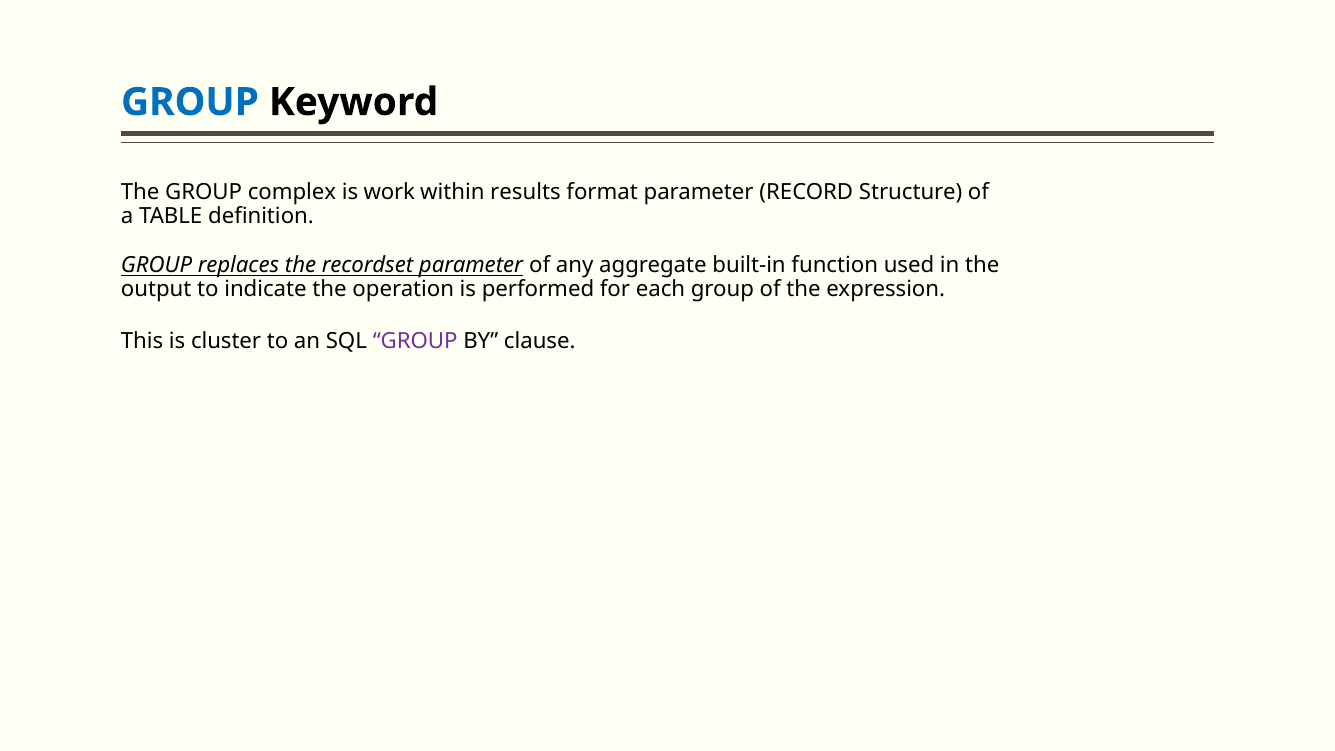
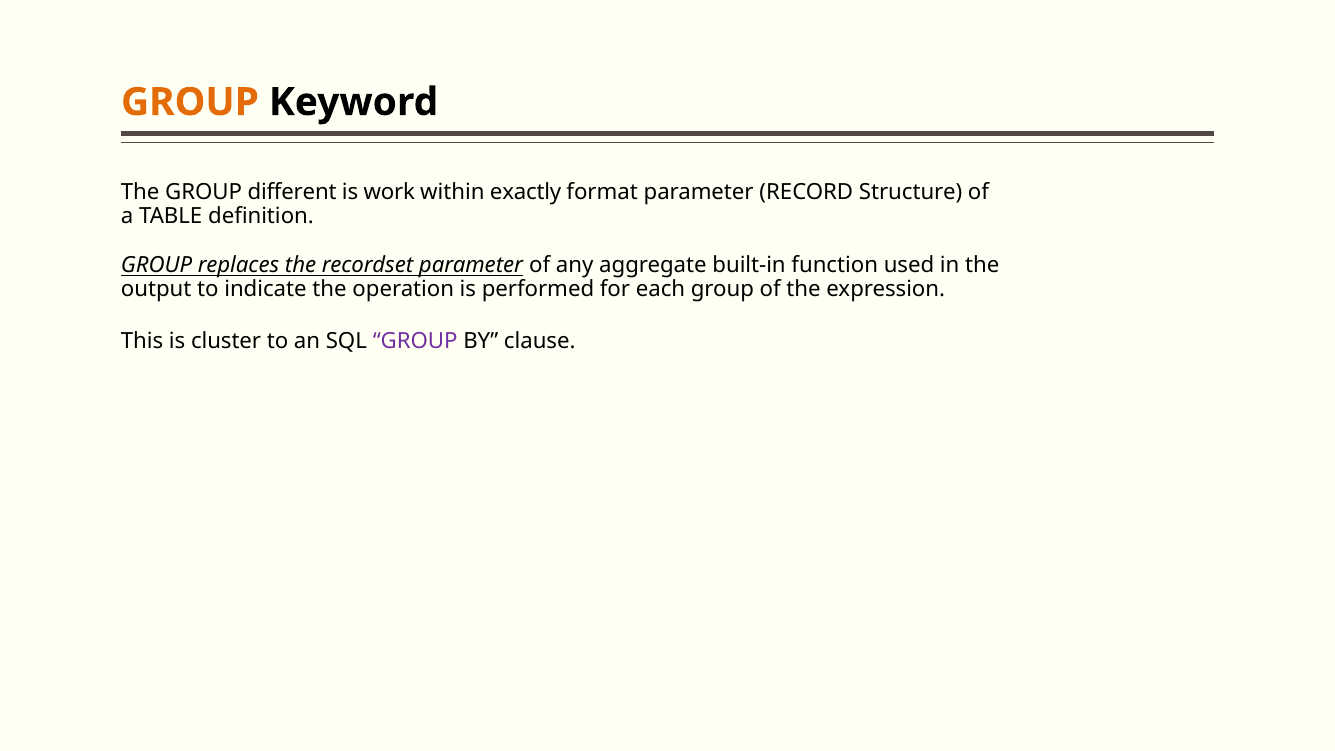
GROUP at (190, 102) colour: blue -> orange
complex: complex -> different
results: results -> exactly
